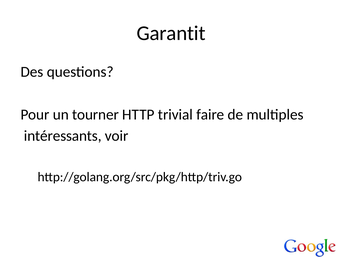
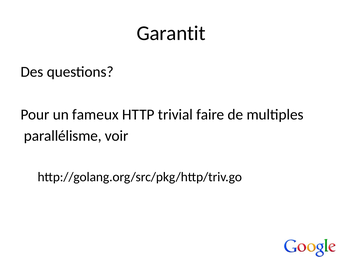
tourner: tourner -> fameux
intéressants: intéressants -> parallélisme
